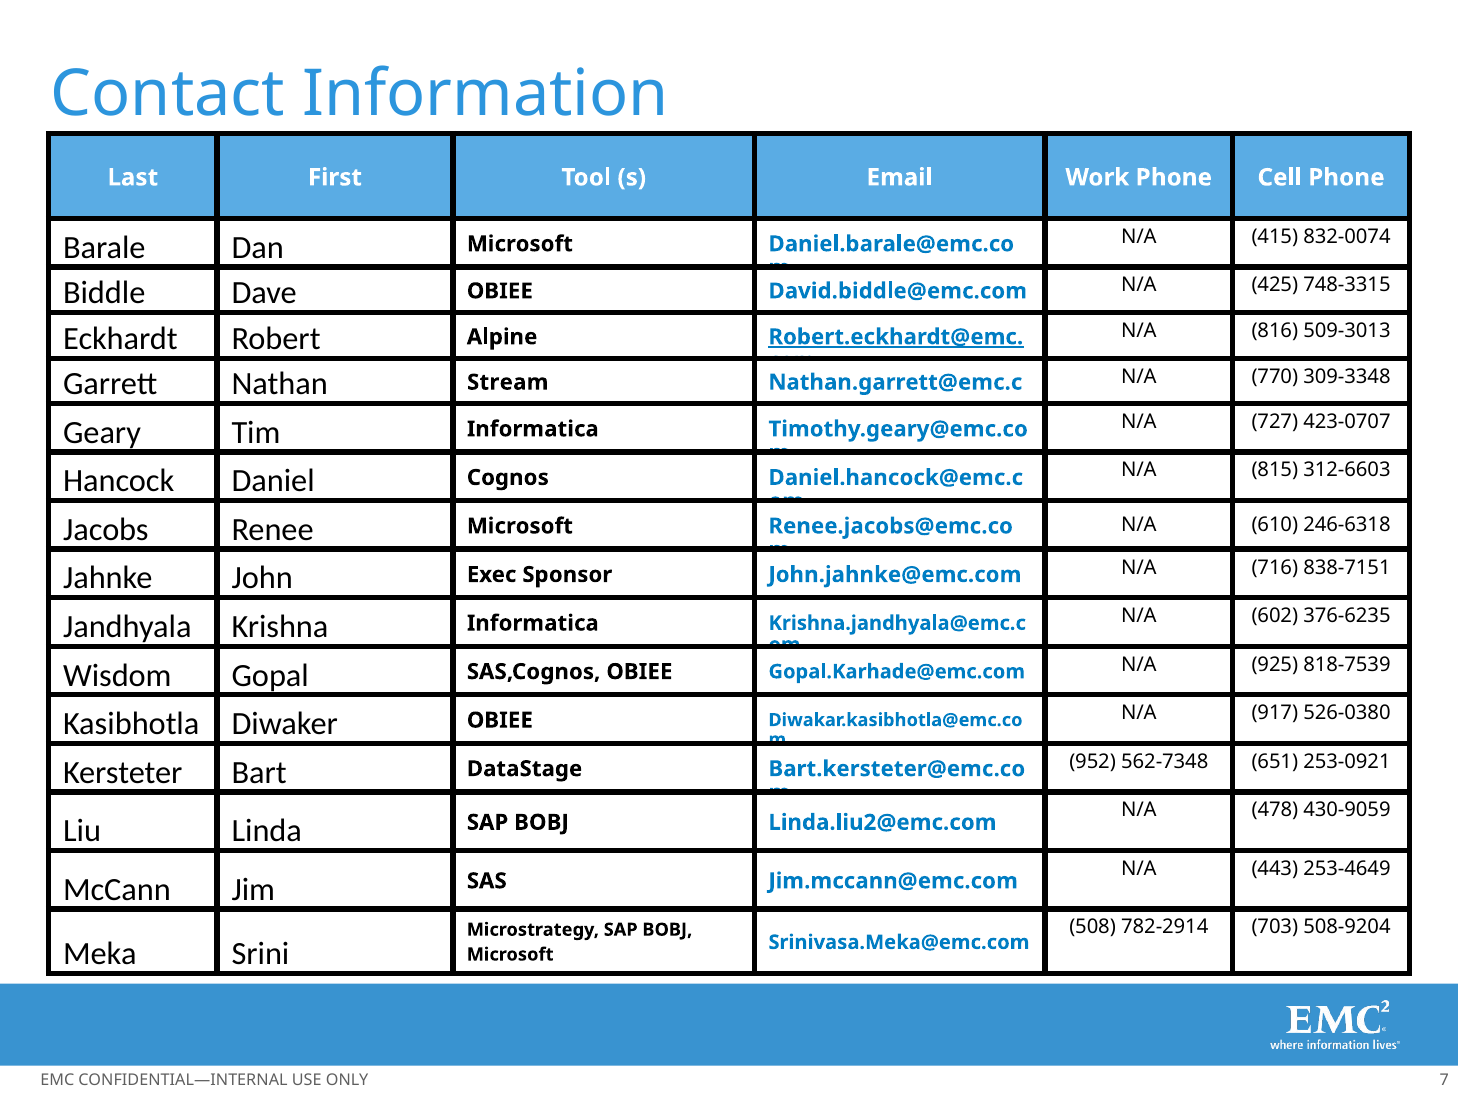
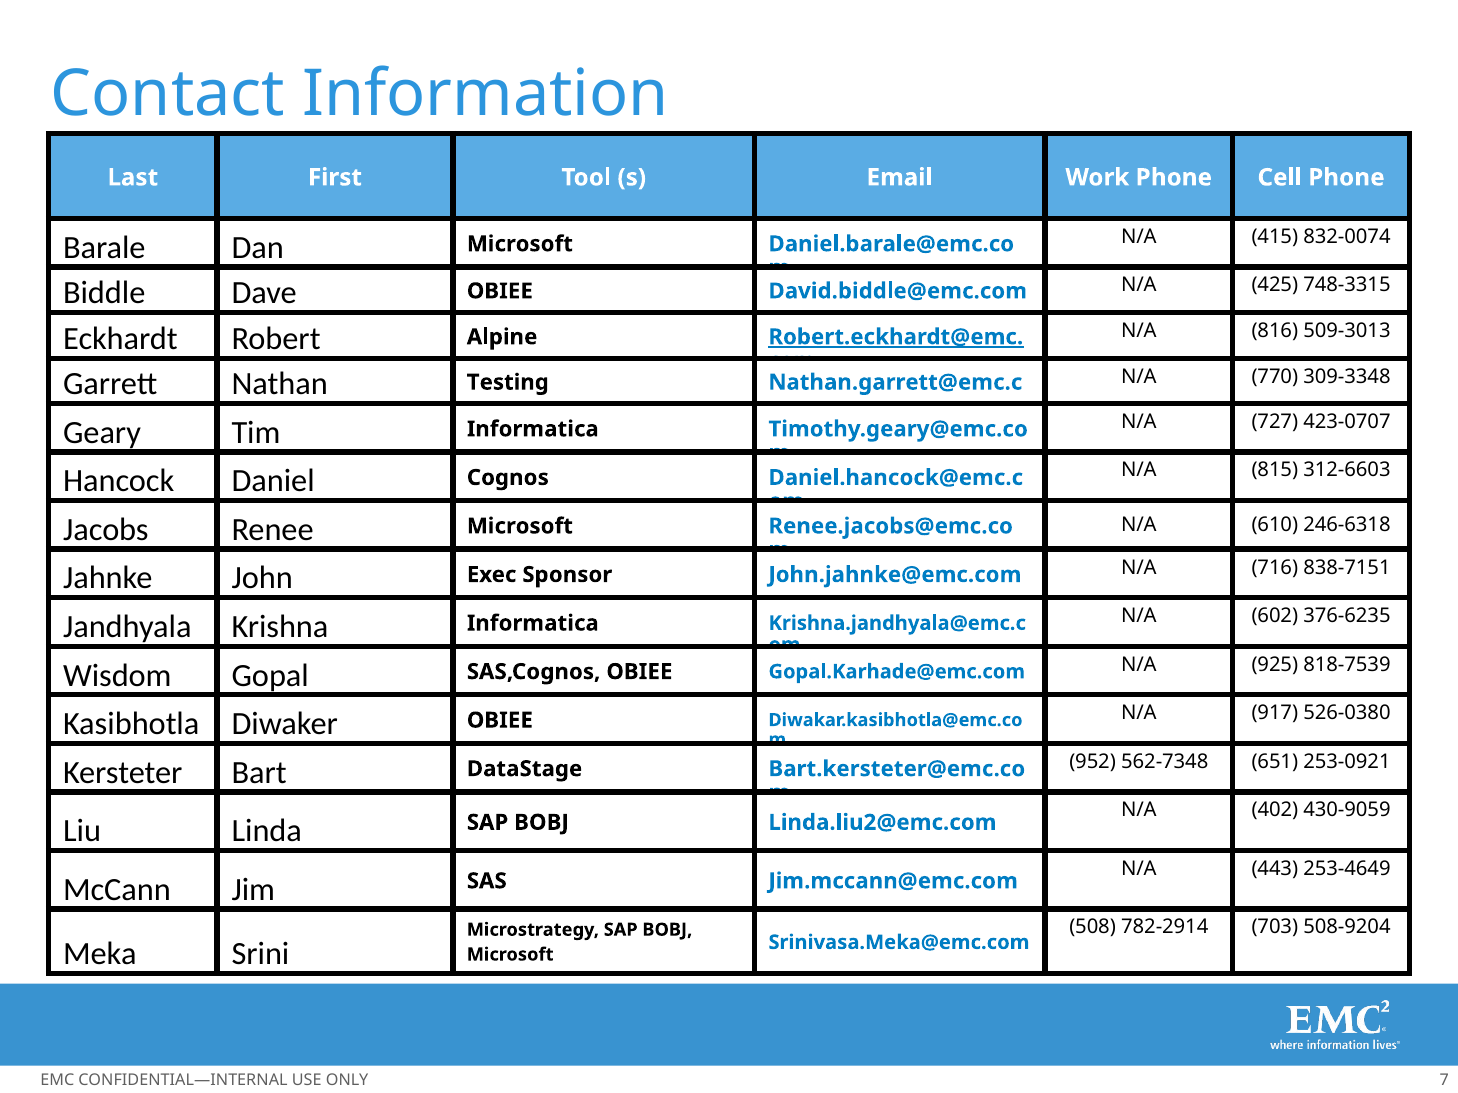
Stream: Stream -> Testing
478: 478 -> 402
